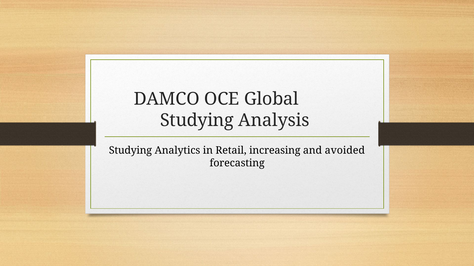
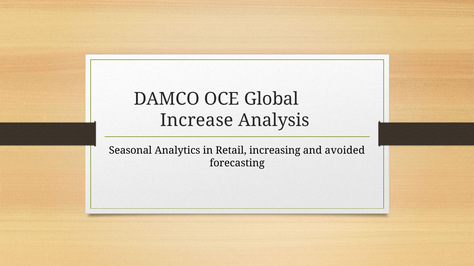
Studying at (197, 120): Studying -> Increase
Studying at (130, 151): Studying -> Seasonal
